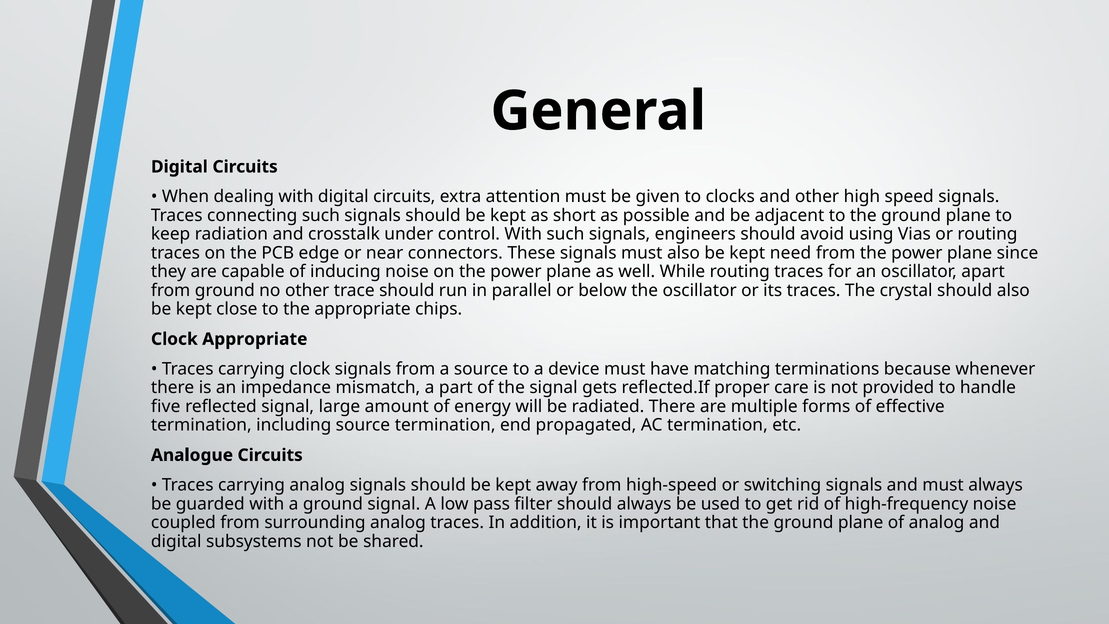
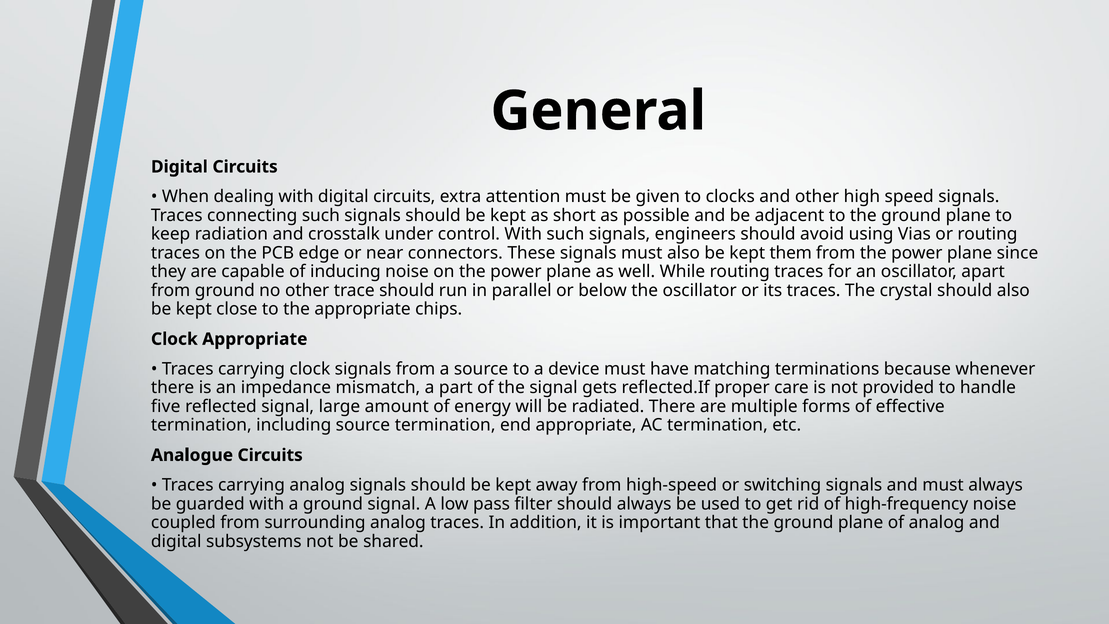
need: need -> them
end propagated: propagated -> appropriate
